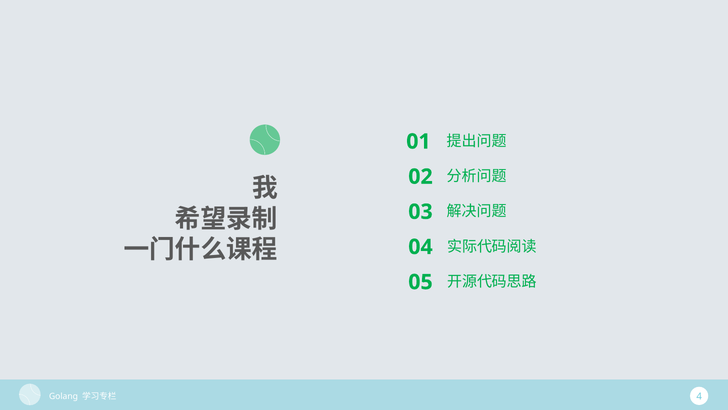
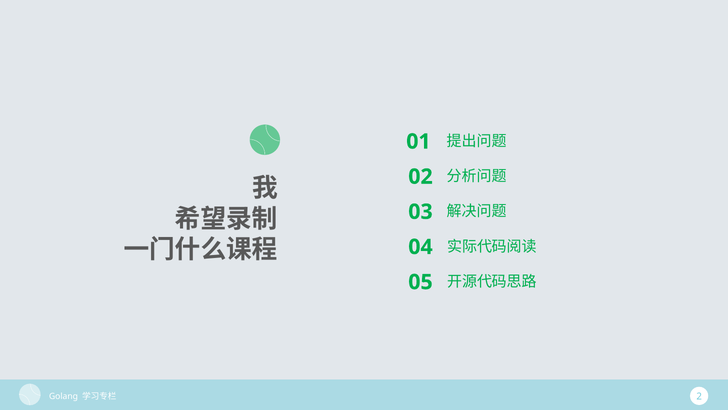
4: 4 -> 2
